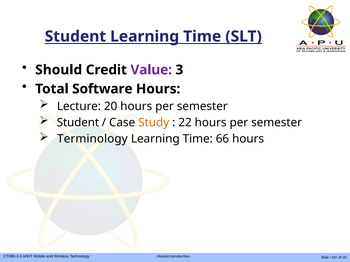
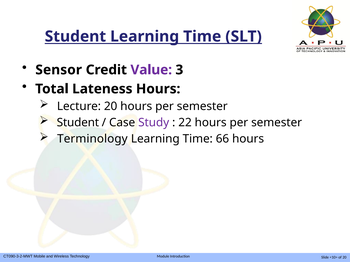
Should: Should -> Sensor
Software: Software -> Lateness
Study colour: orange -> purple
